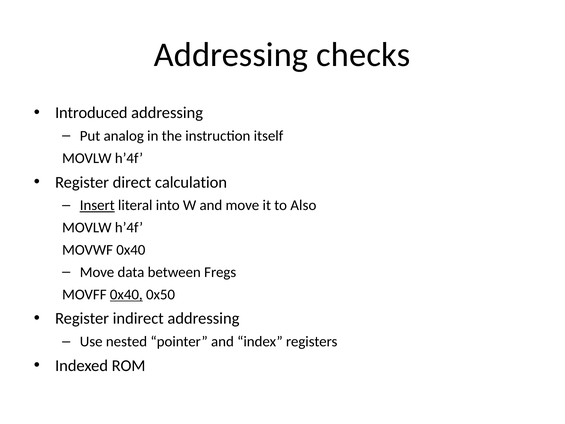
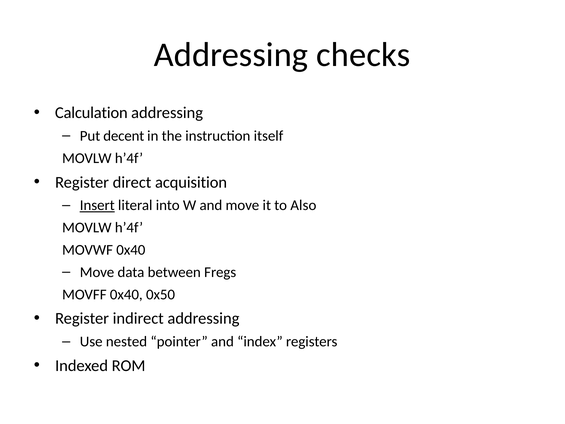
Introduced: Introduced -> Calculation
analog: analog -> decent
calculation: calculation -> acquisition
0x40 at (126, 294) underline: present -> none
